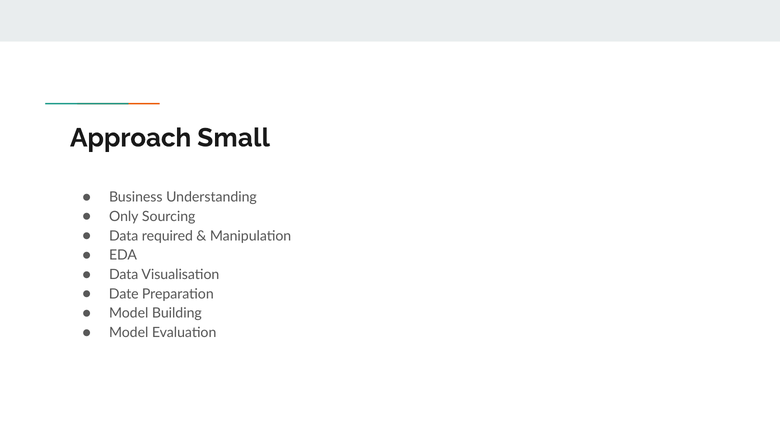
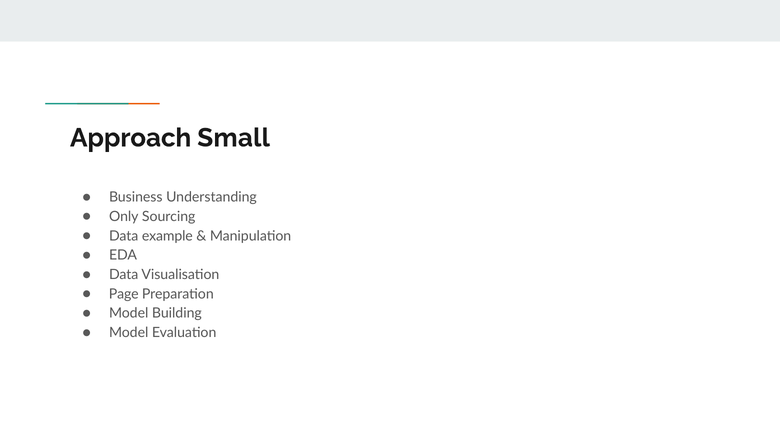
required: required -> example
Date: Date -> Page
